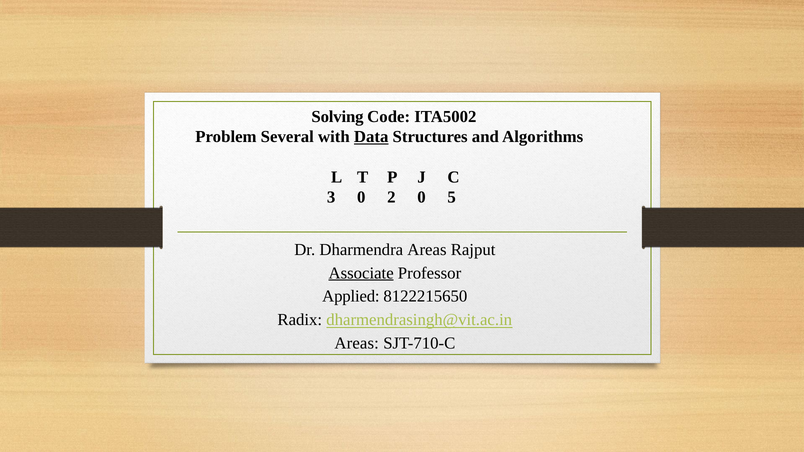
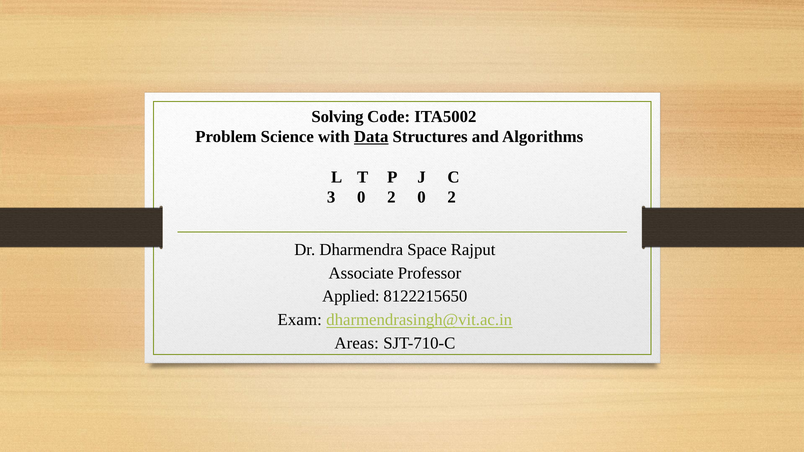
Several: Several -> Science
2 0 5: 5 -> 2
Dharmendra Areas: Areas -> Space
Associate underline: present -> none
Radix: Radix -> Exam
